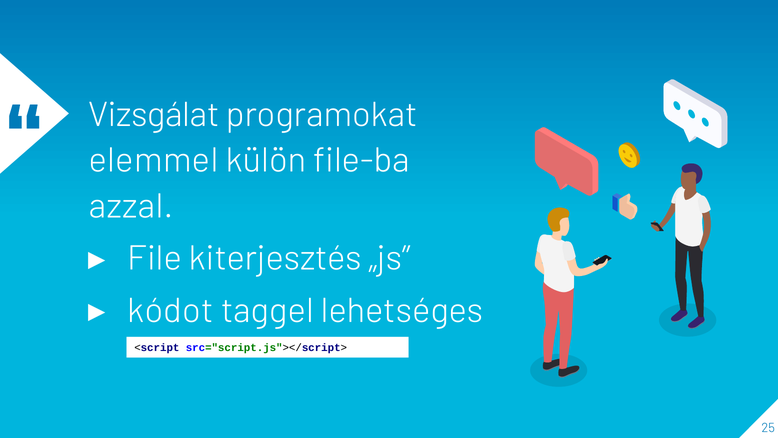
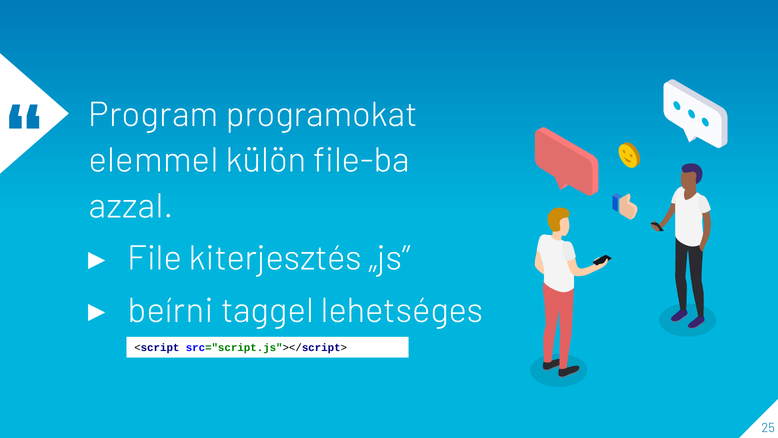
Vizsgálat: Vizsgálat -> Program
kódot: kódot -> beírni
